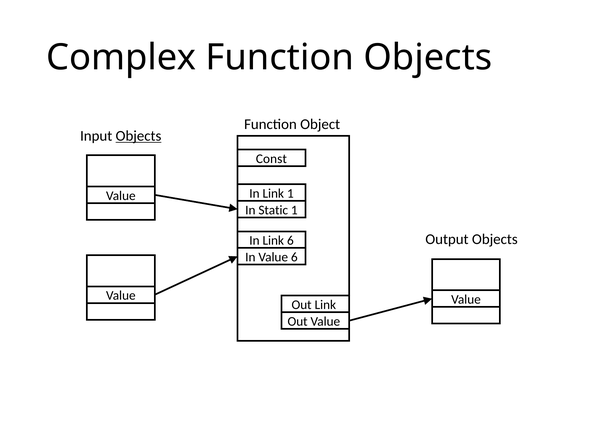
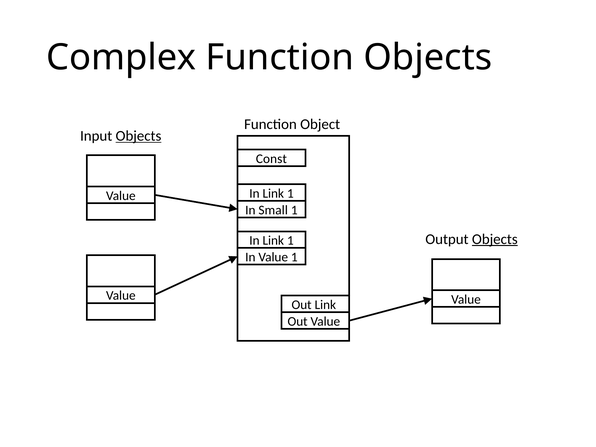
Static: Static -> Small
Objects at (495, 239) underline: none -> present
6 at (290, 241): 6 -> 1
Value 6: 6 -> 1
